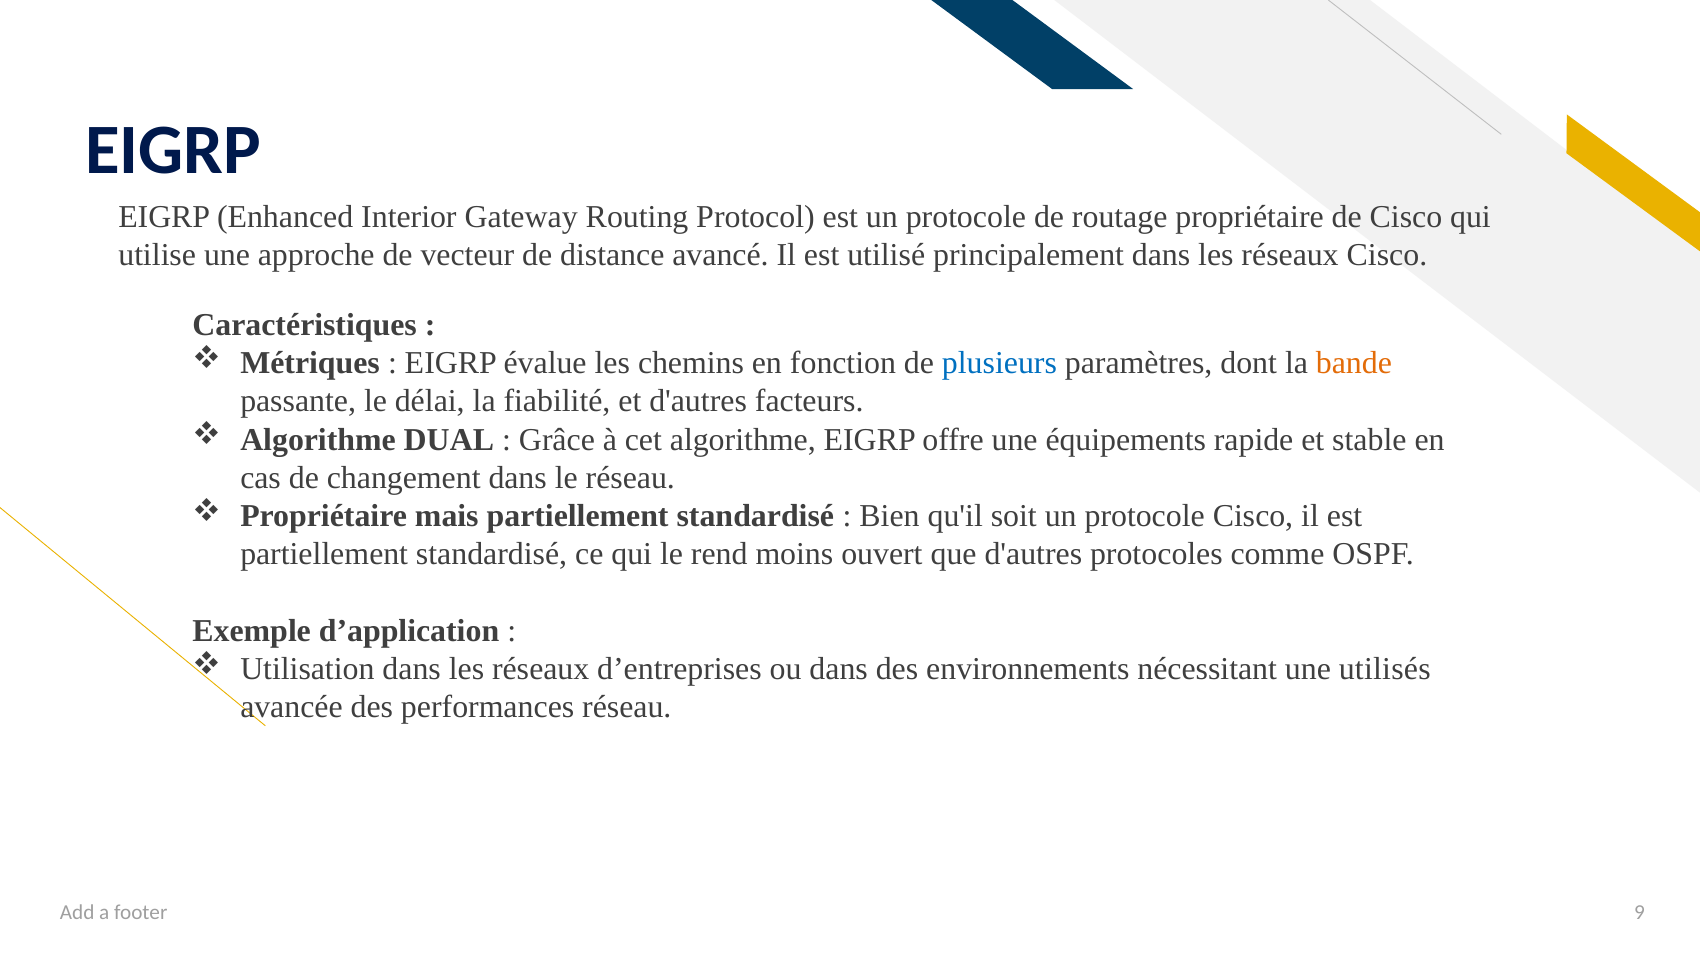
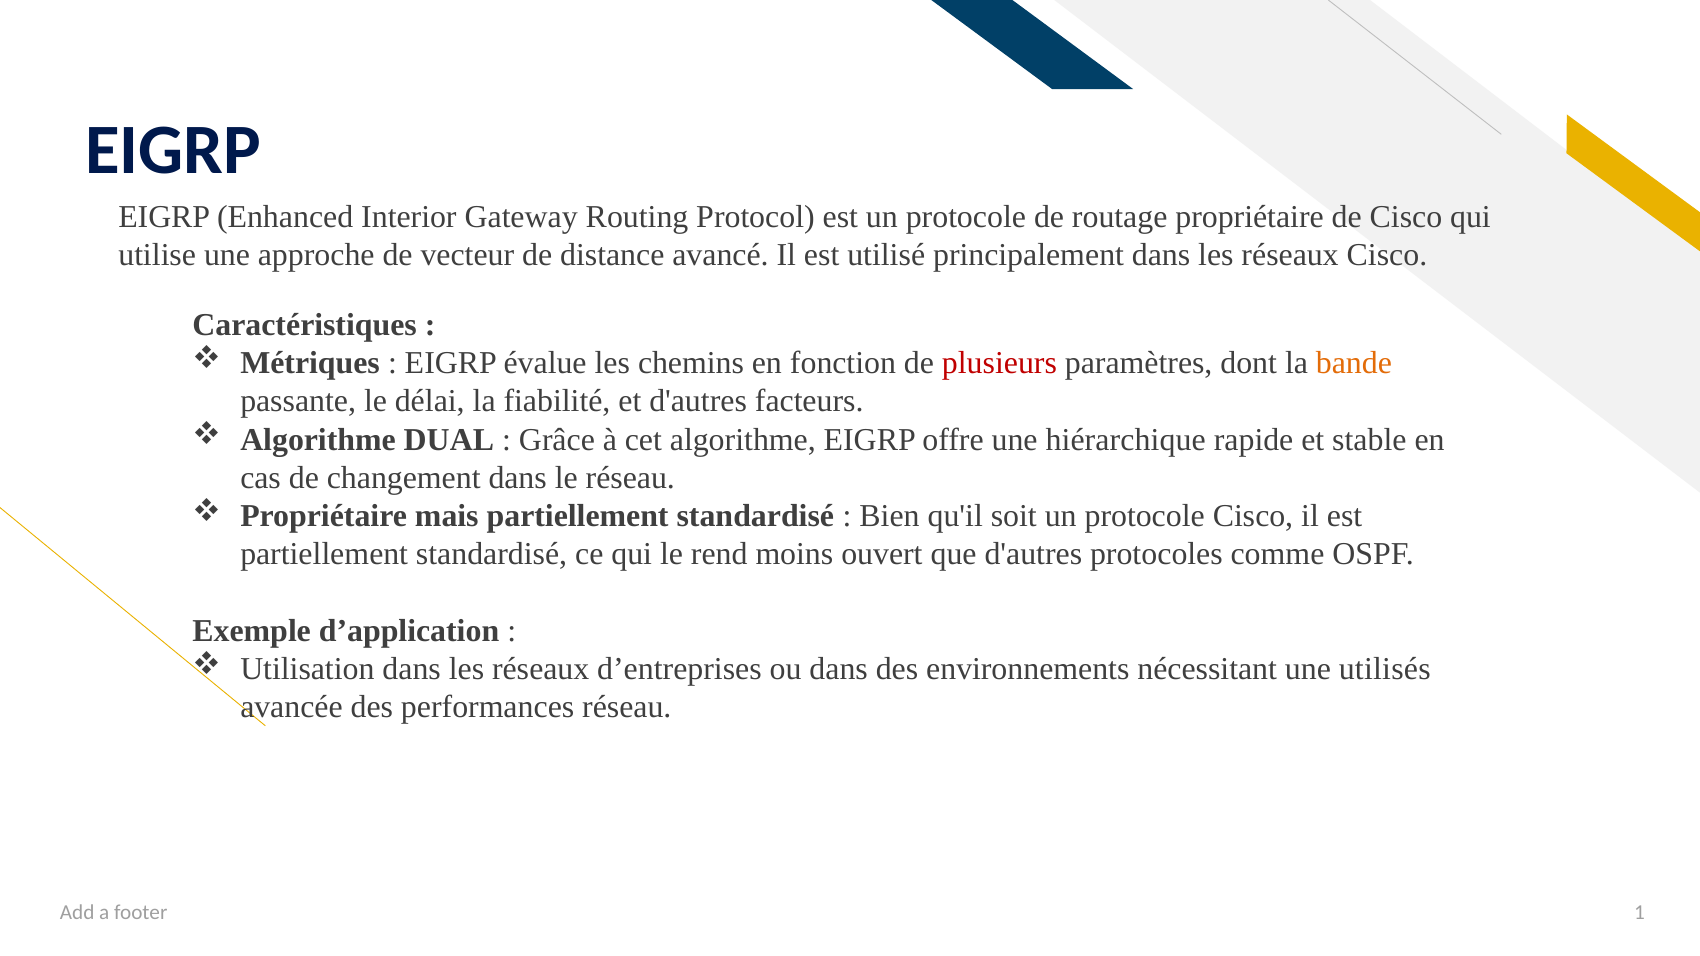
plusieurs colour: blue -> red
équipements: équipements -> hiérarchique
9: 9 -> 1
